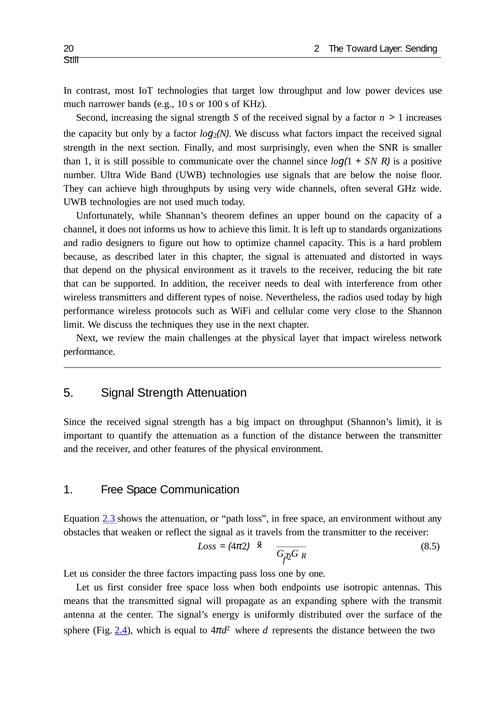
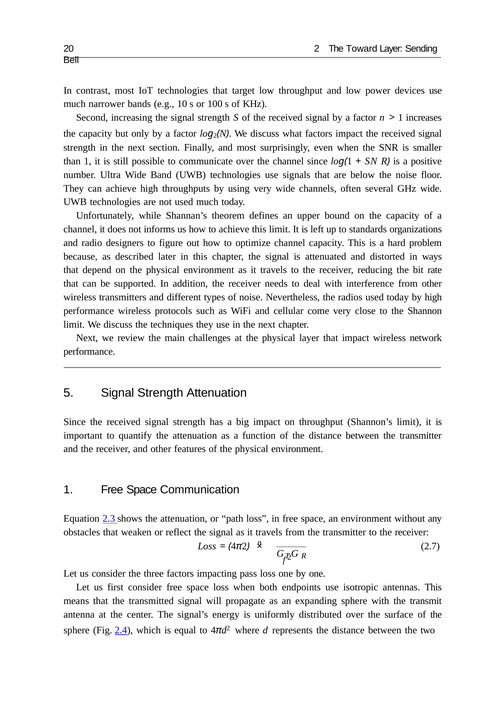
Still at (71, 60): Still -> Bell
8.5: 8.5 -> 2.7
